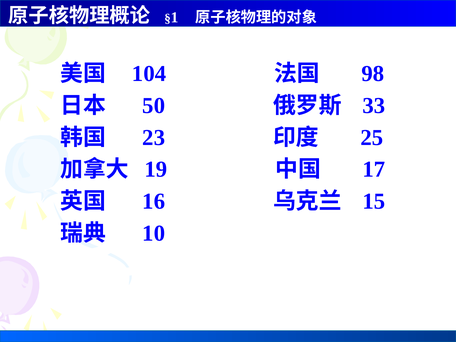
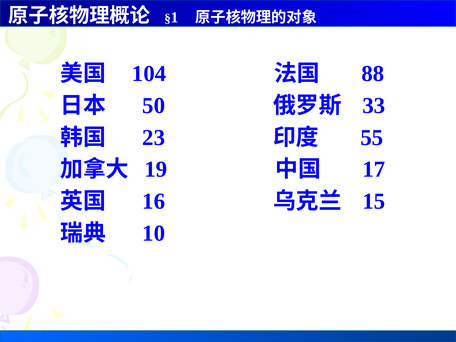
98: 98 -> 88
25: 25 -> 55
